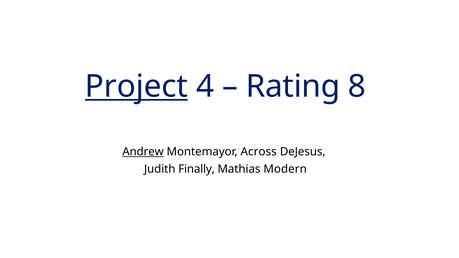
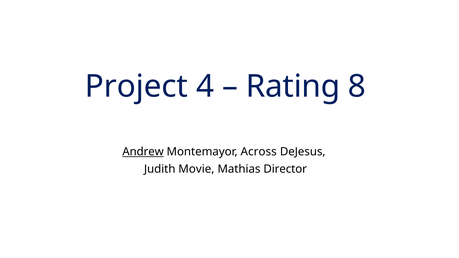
Project underline: present -> none
Finally: Finally -> Movie
Modern: Modern -> Director
